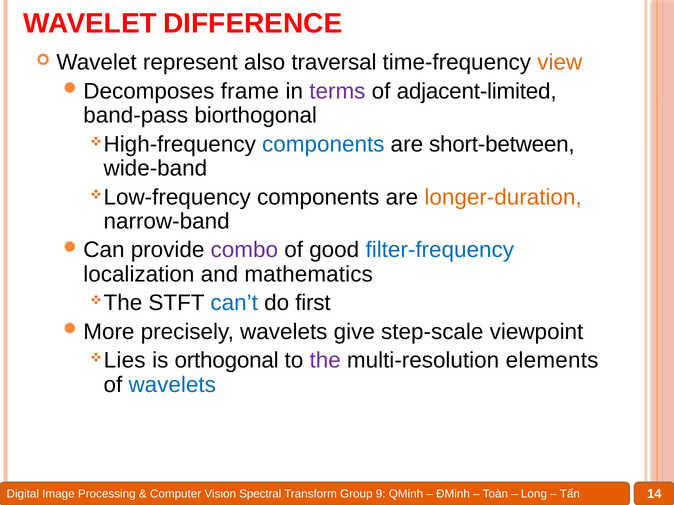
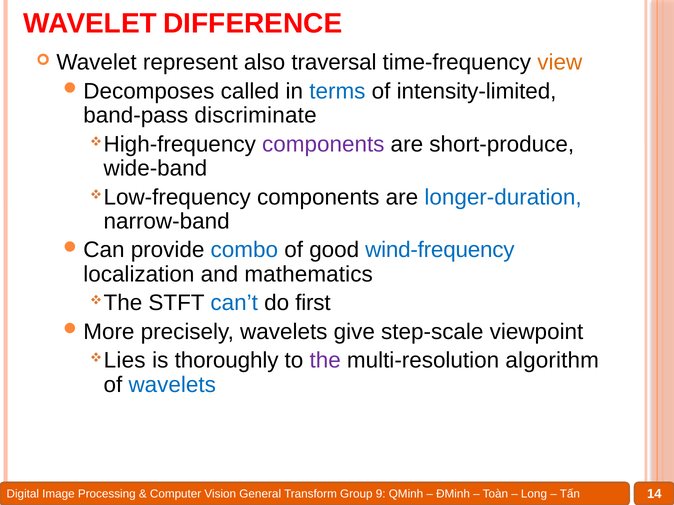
frame: frame -> called
terms colour: purple -> blue
adjacent-limited: adjacent-limited -> intensity-limited
biorthogonal: biorthogonal -> discriminate
components at (323, 144) colour: blue -> purple
short-between: short-between -> short-produce
longer-duration colour: orange -> blue
combo colour: purple -> blue
filter-frequency: filter-frequency -> wind-frequency
orthogonal: orthogonal -> thoroughly
elements: elements -> algorithm
Spectral: Spectral -> General
